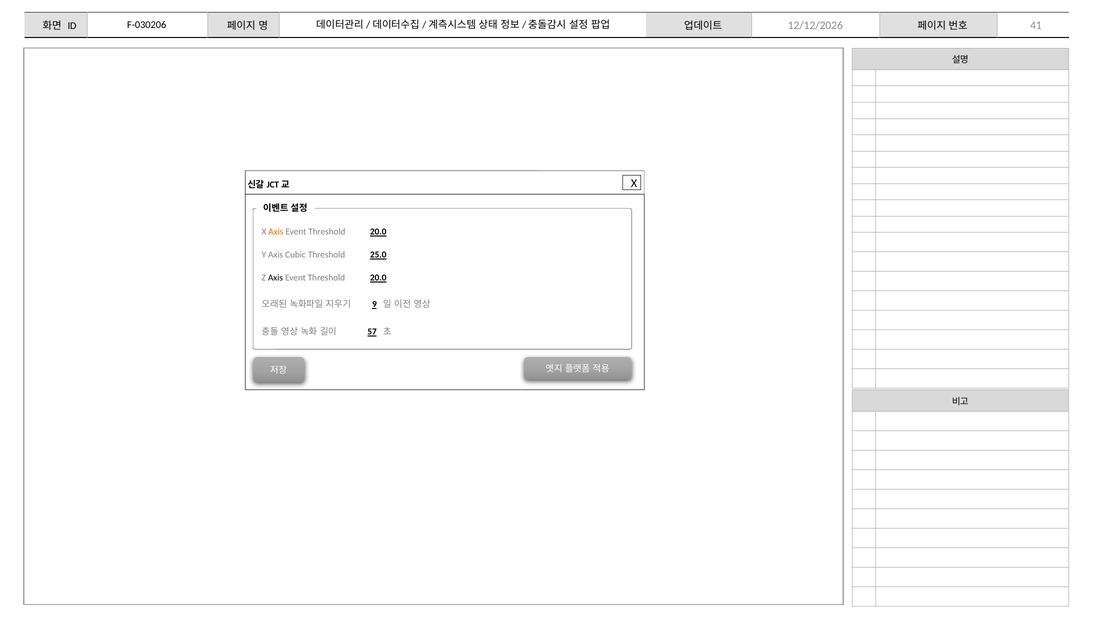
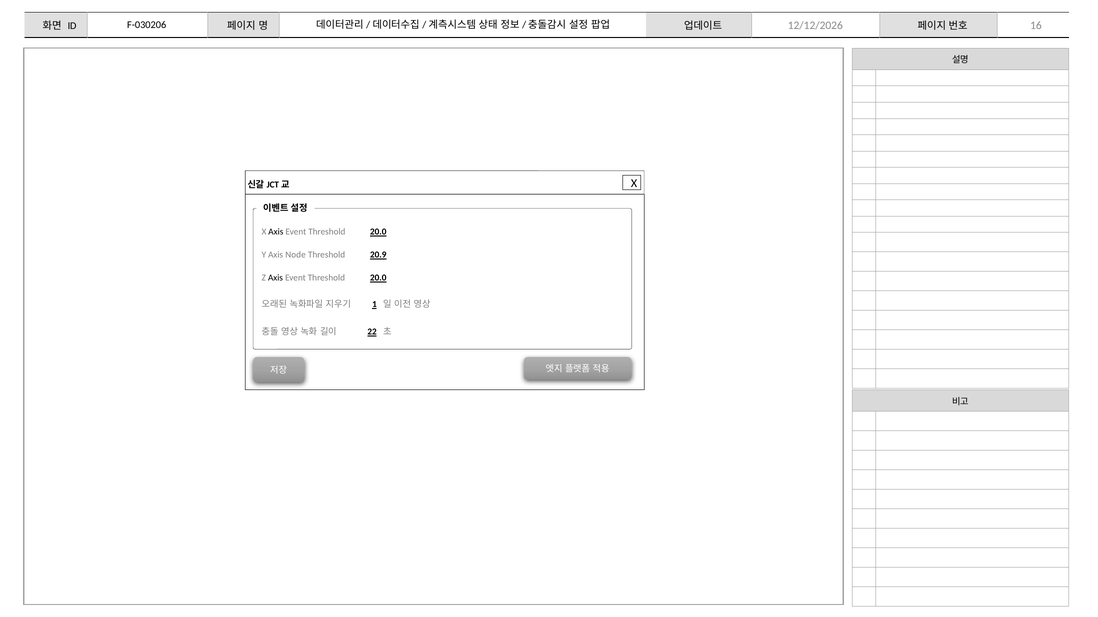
41: 41 -> 16
Axis at (276, 232) colour: orange -> black
Cubic: Cubic -> Node
25.0: 25.0 -> 20.9
9: 9 -> 1
57: 57 -> 22
